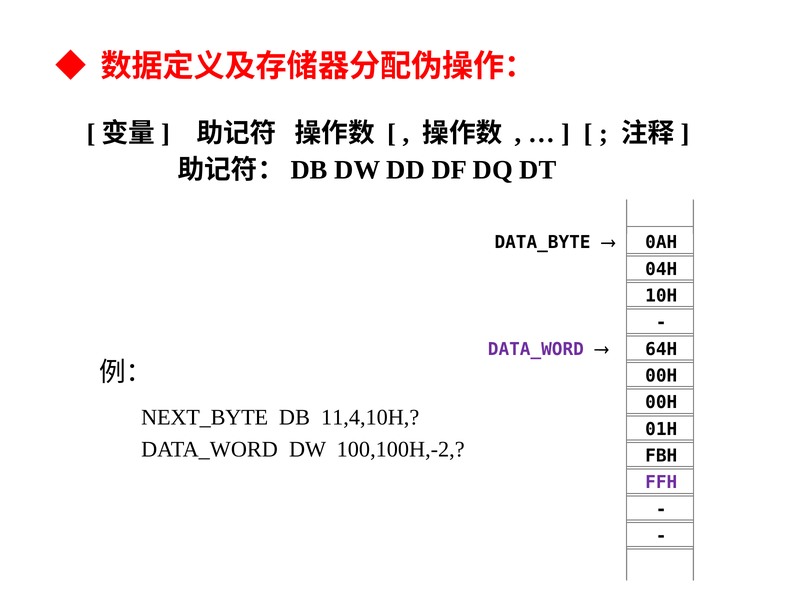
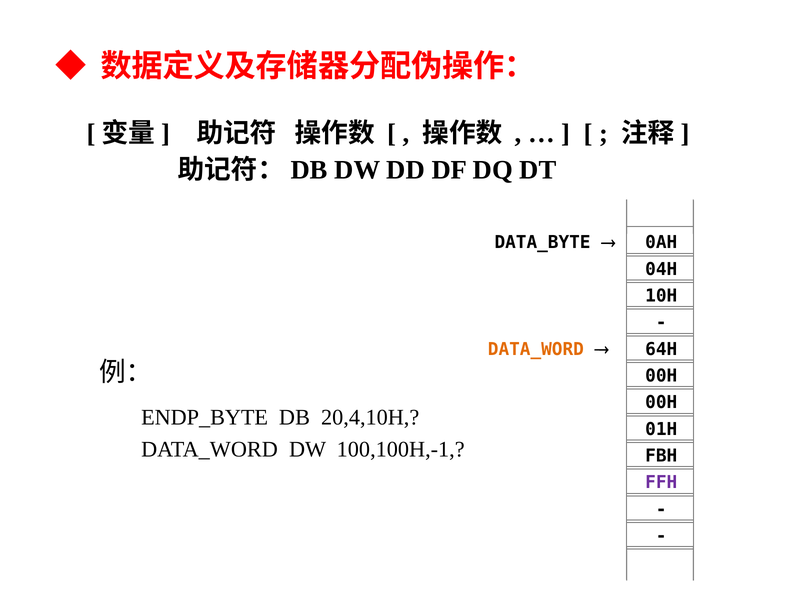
DATA_WORD at (536, 349) colour: purple -> orange
NEXT_BYTE: NEXT_BYTE -> ENDP_BYTE
11,4,10H: 11,4,10H -> 20,4,10H
100,100H,-2: 100,100H,-2 -> 100,100H,-1
